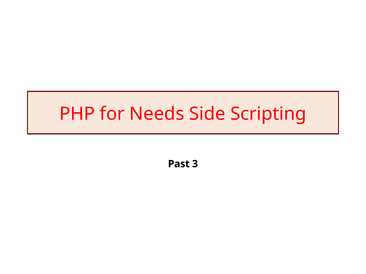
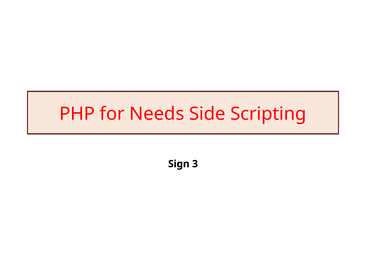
Past: Past -> Sign
